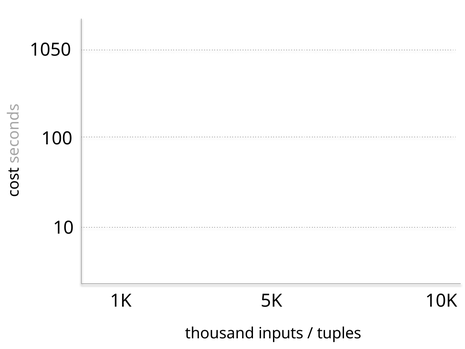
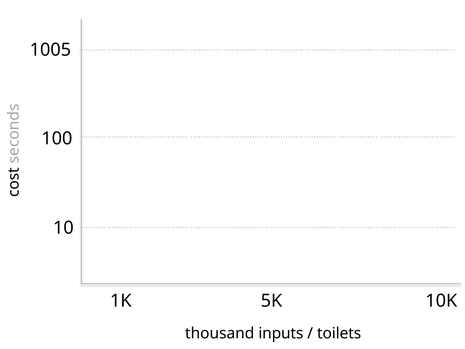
1050: 1050 -> 1005
tuples: tuples -> toilets
